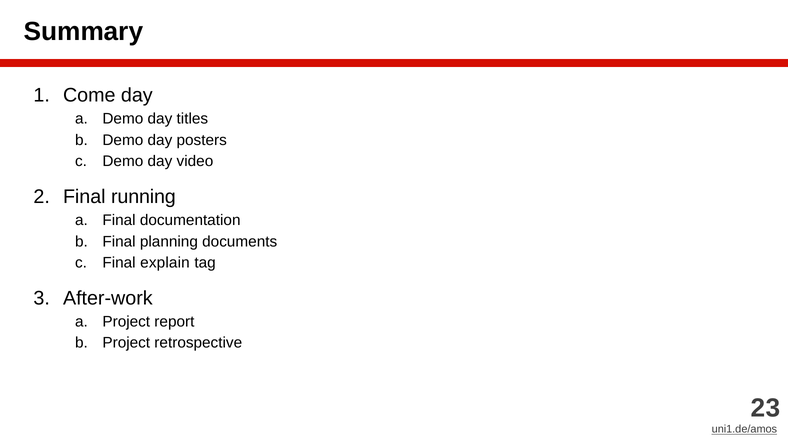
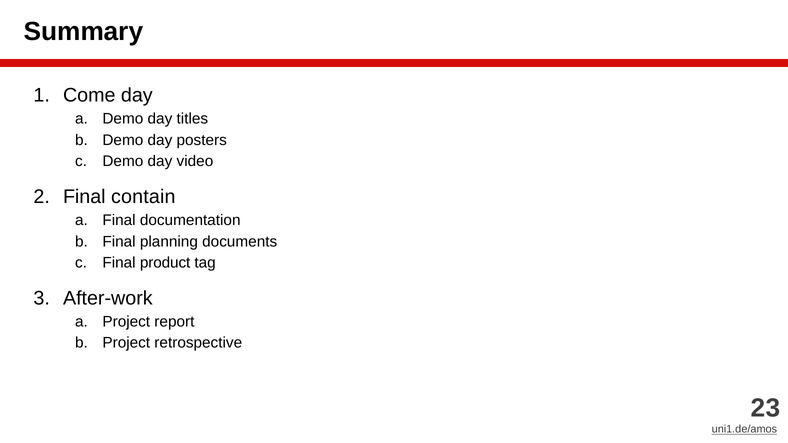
running: running -> contain
explain: explain -> product
